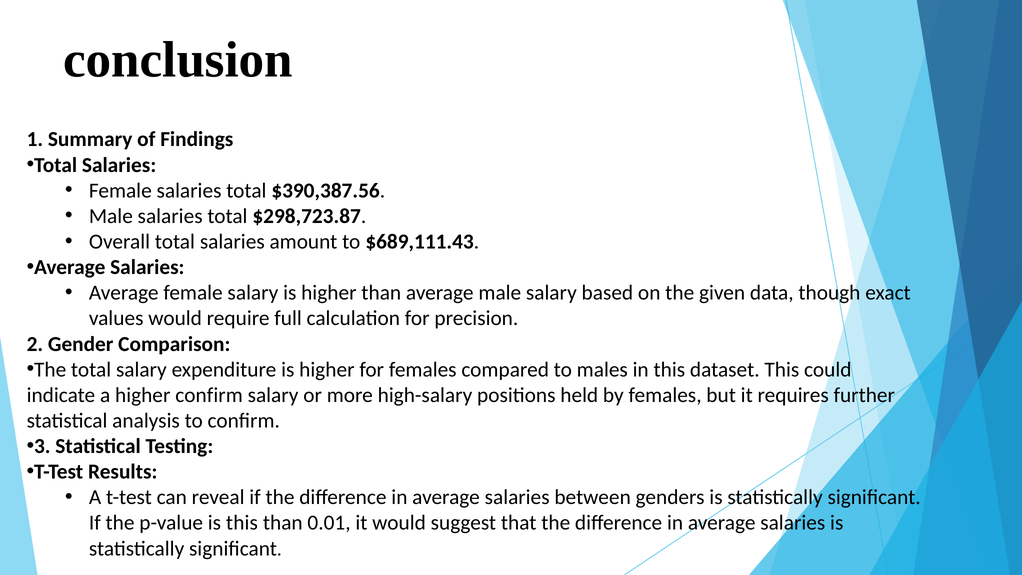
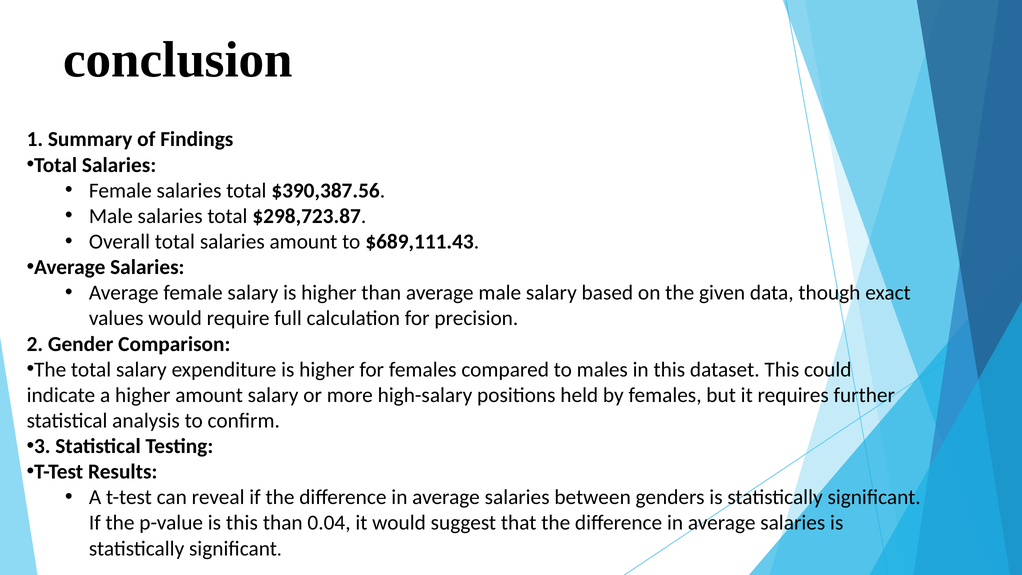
higher confirm: confirm -> amount
0.01: 0.01 -> 0.04
